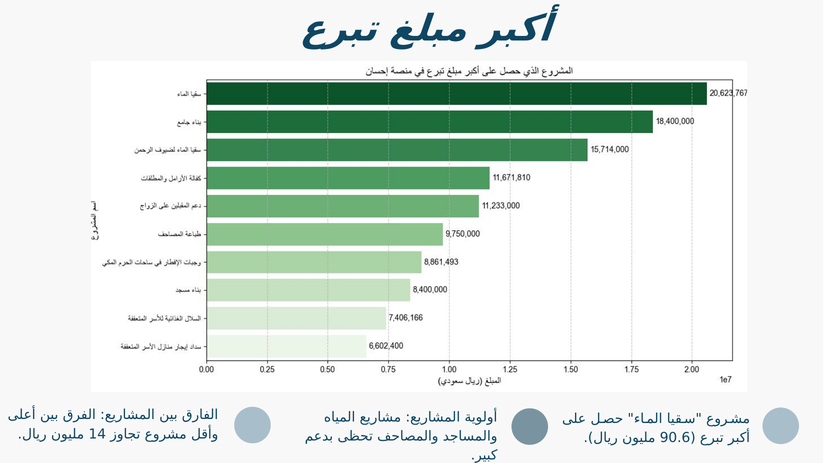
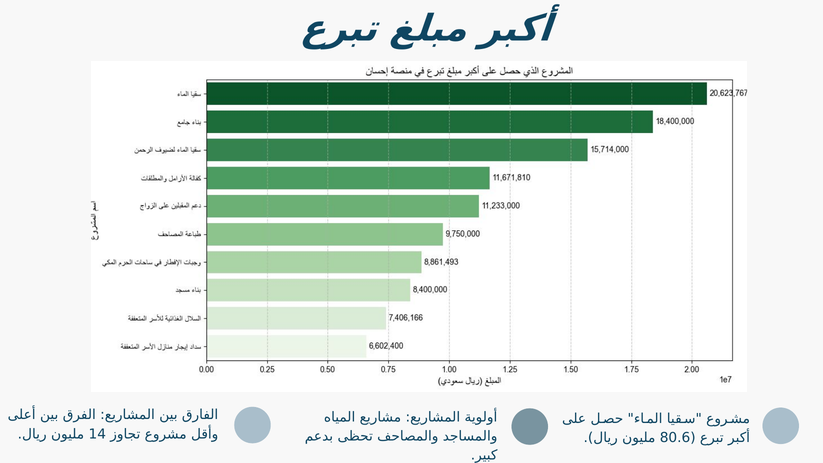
90.6: 90.6 -> 80.6
